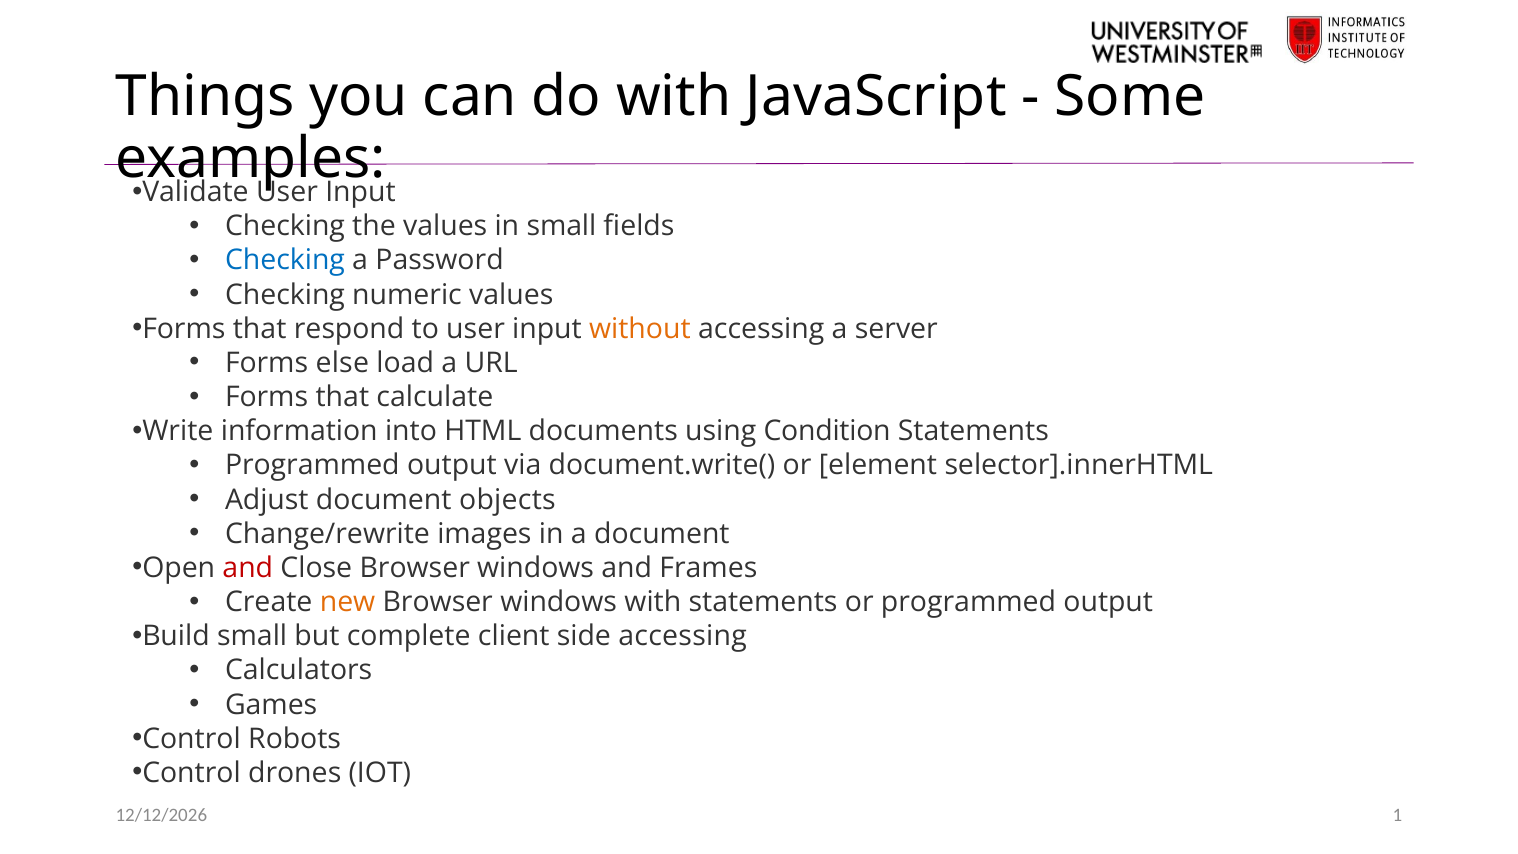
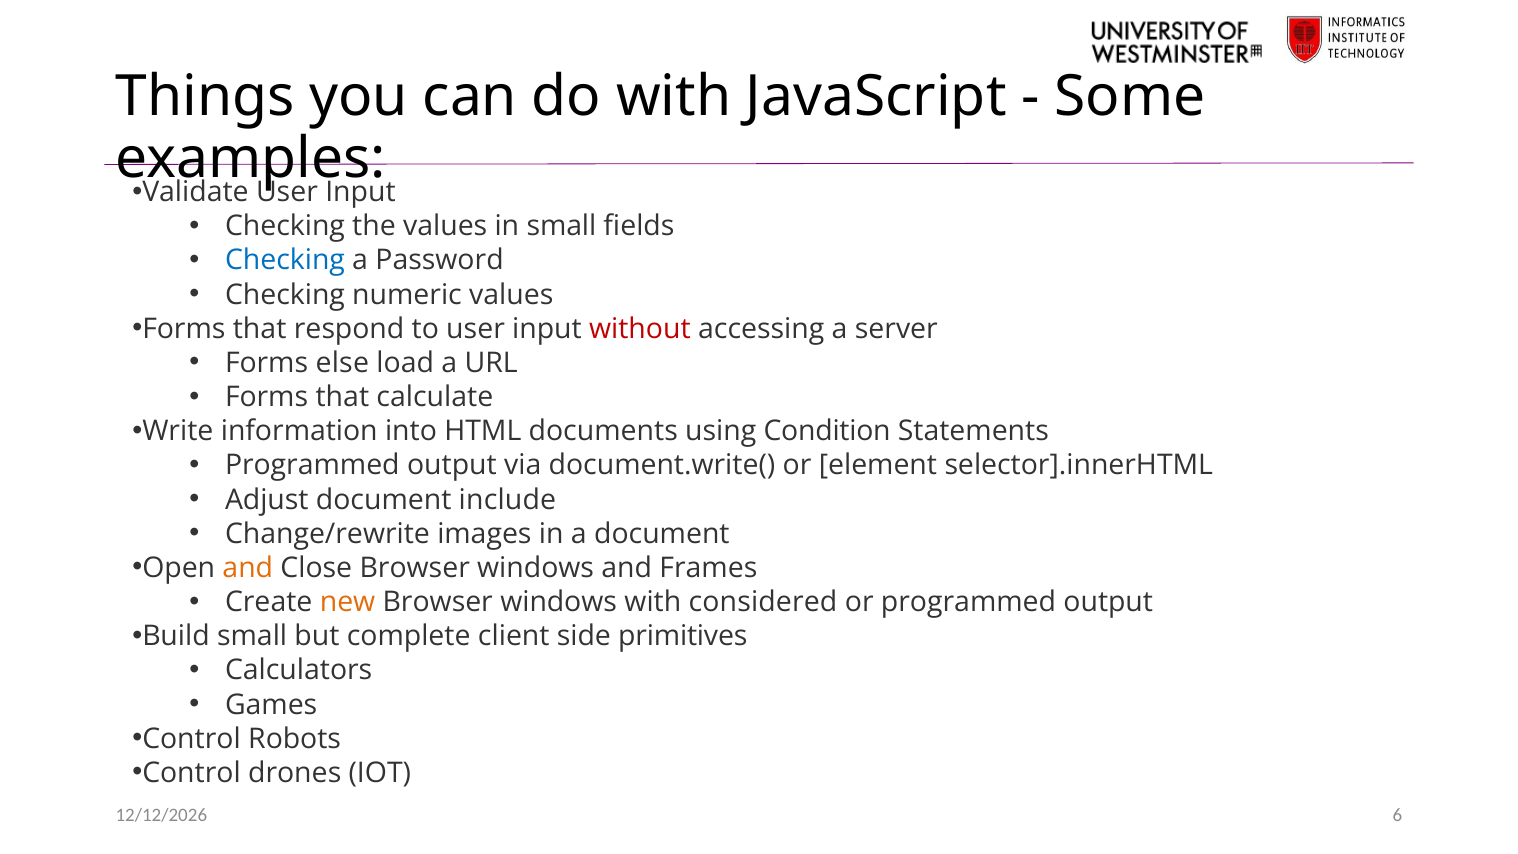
without colour: orange -> red
objects: objects -> include
and at (248, 568) colour: red -> orange
with statements: statements -> considered
side accessing: accessing -> primitives
1: 1 -> 6
